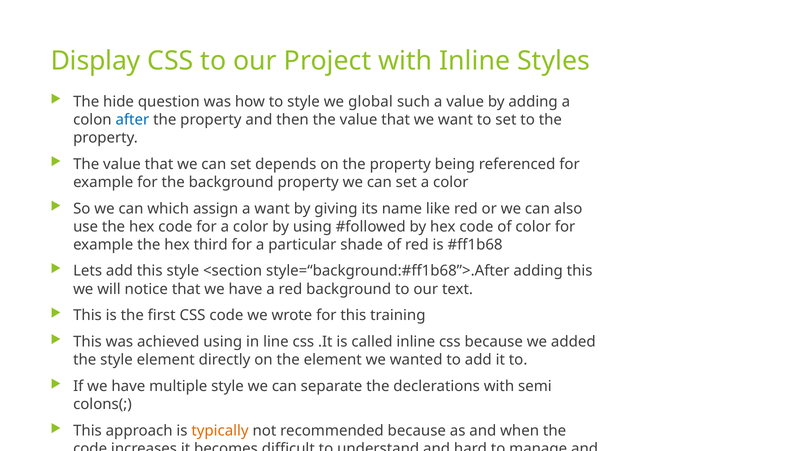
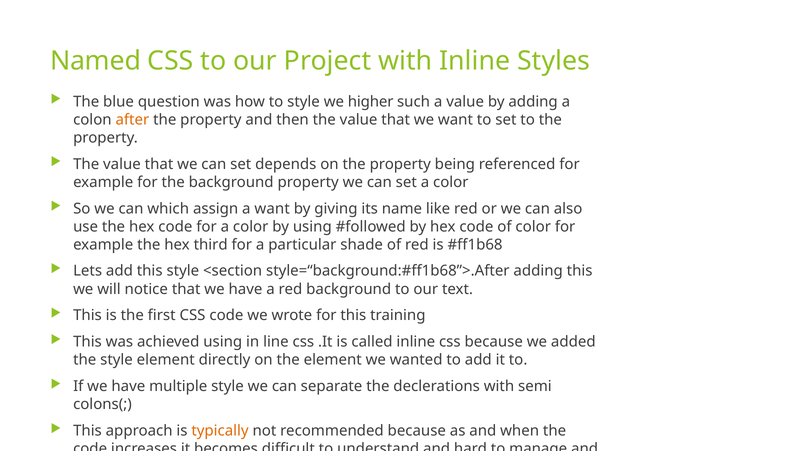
Display: Display -> Named
hide: hide -> blue
global: global -> higher
after colour: blue -> orange
